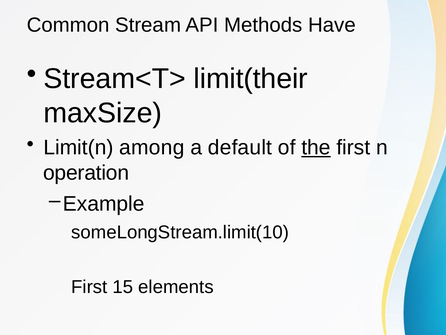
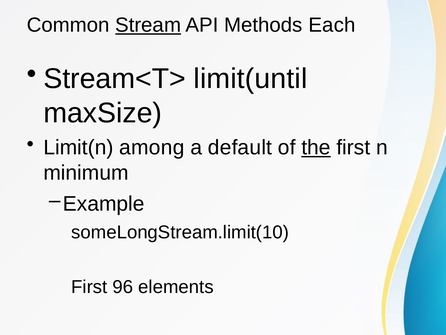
Stream underline: none -> present
Have: Have -> Each
limit(their: limit(their -> limit(until
operation: operation -> minimum
15: 15 -> 96
